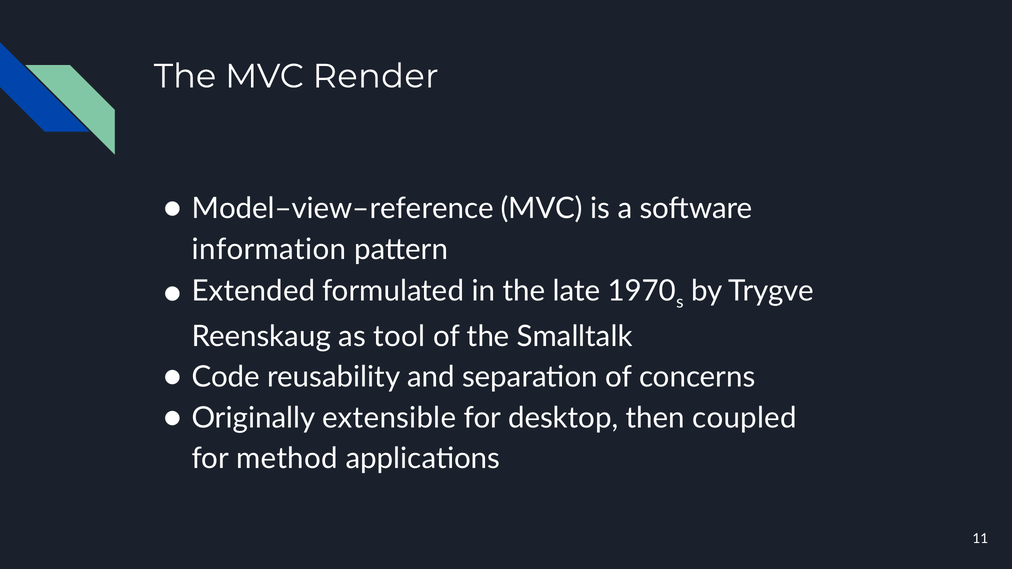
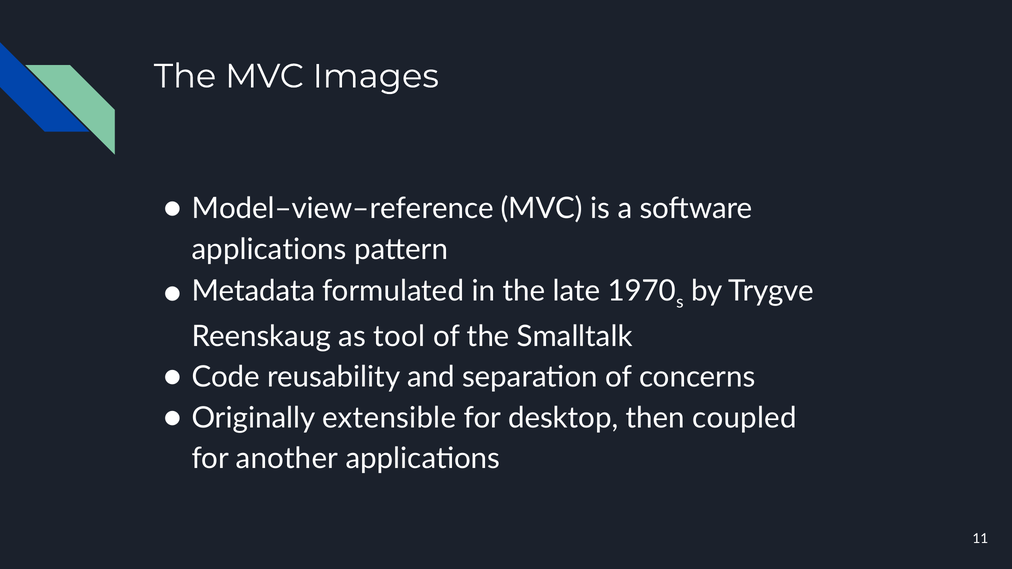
Render: Render -> Images
information at (269, 249): information -> applications
Extended: Extended -> Metadata
method: method -> another
